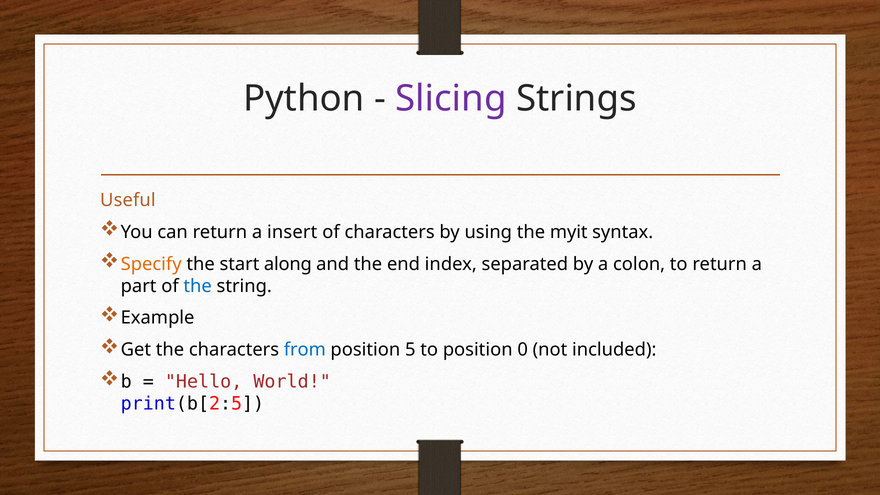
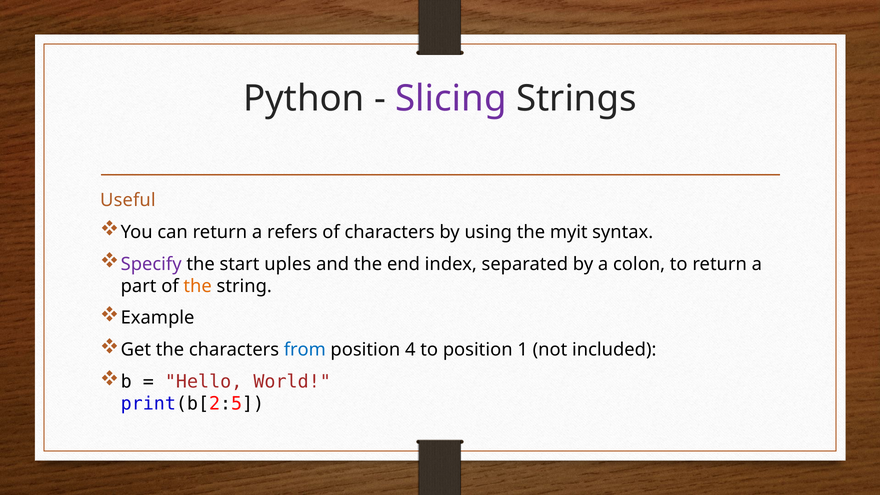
insert: insert -> refers
Specify colour: orange -> purple
along: along -> uples
the at (198, 286) colour: blue -> orange
5: 5 -> 4
0: 0 -> 1
